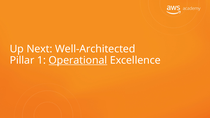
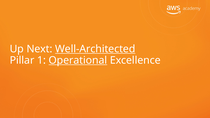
Well-Architected underline: none -> present
